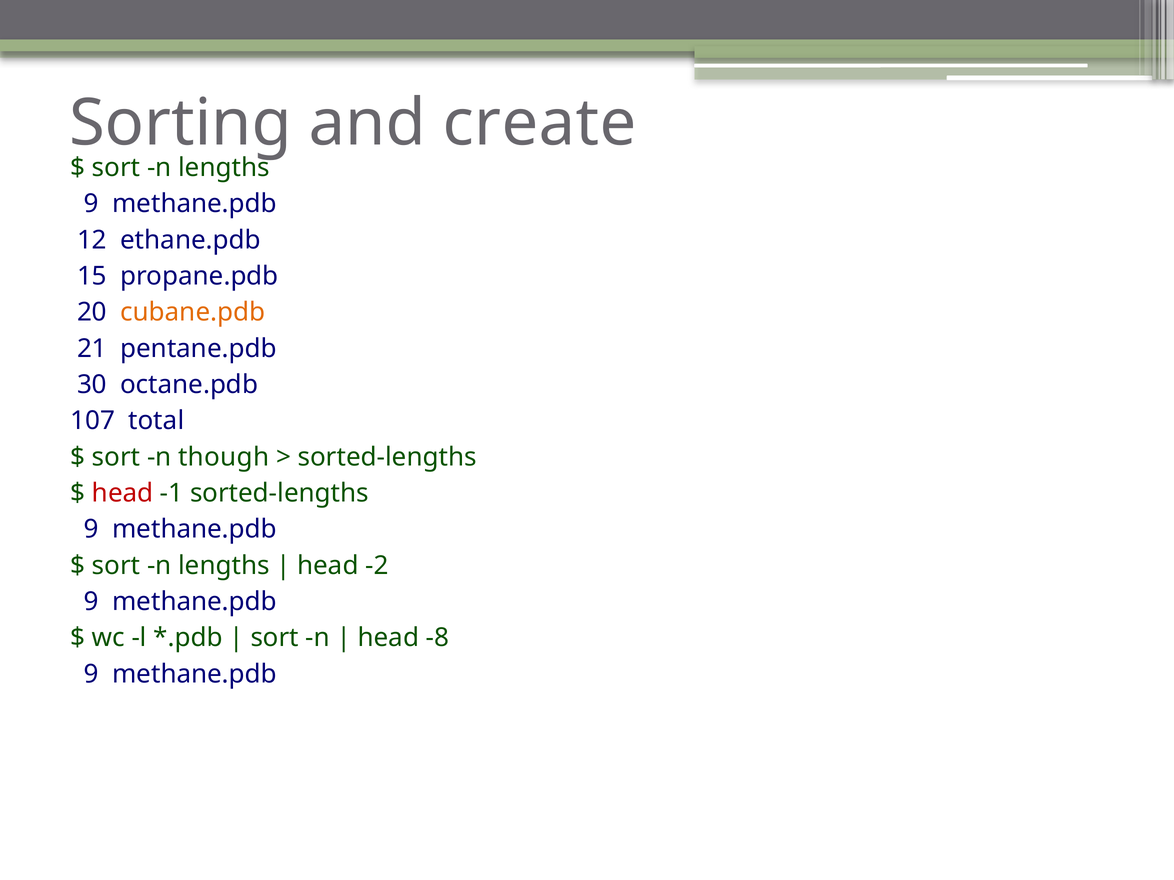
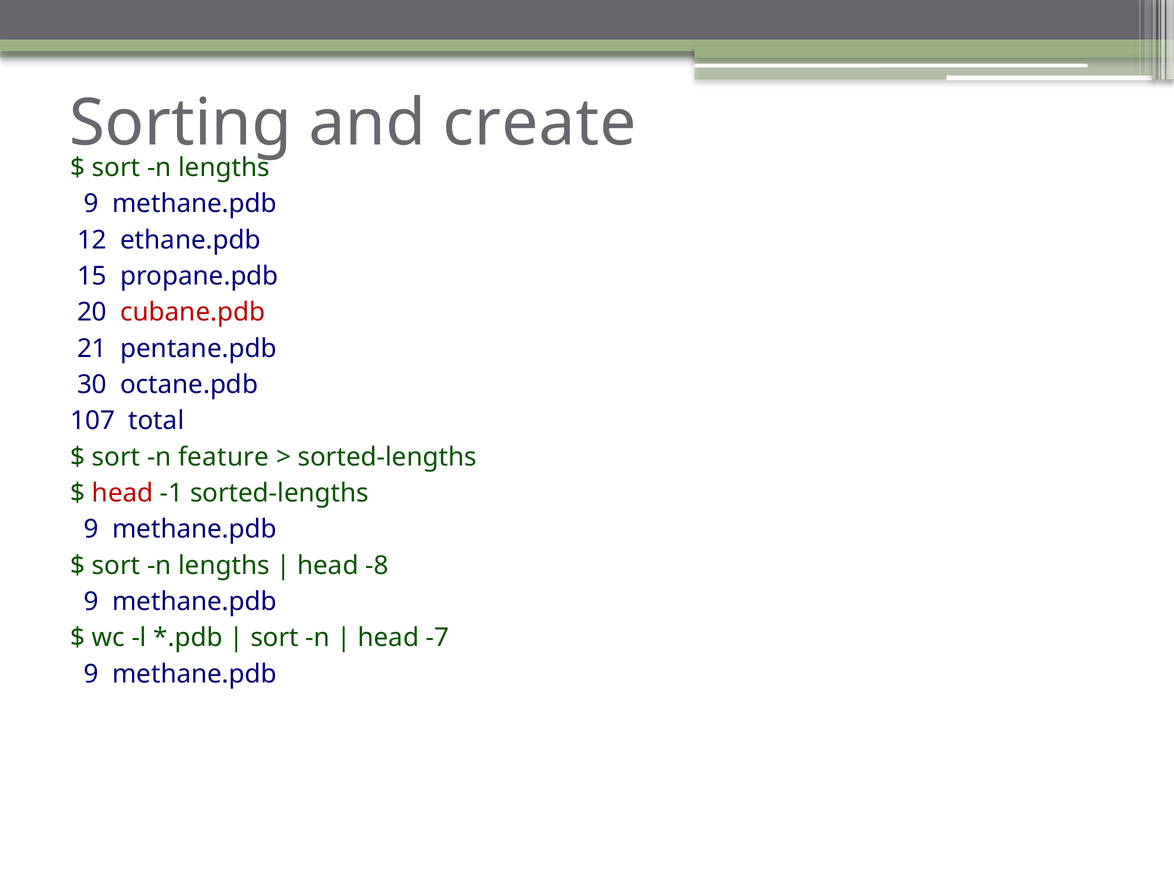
cubane.pdb colour: orange -> red
though: though -> feature
-2: -2 -> -8
-8: -8 -> -7
